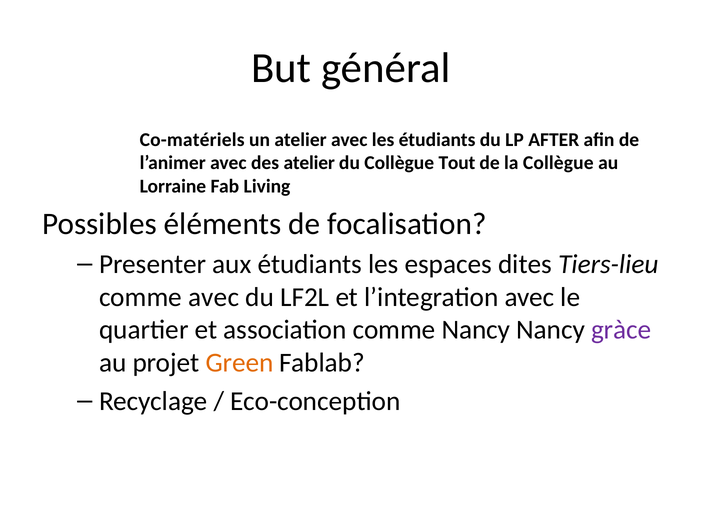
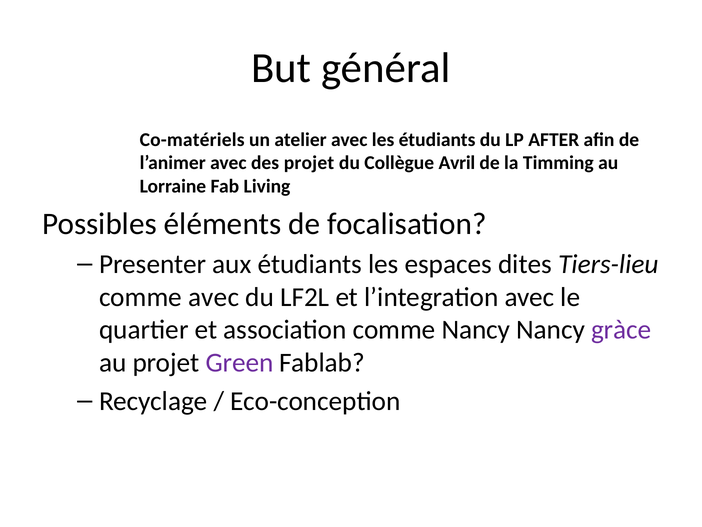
des atelier: atelier -> projet
Tout: Tout -> Avril
la Collègue: Collègue -> Timming
Green colour: orange -> purple
